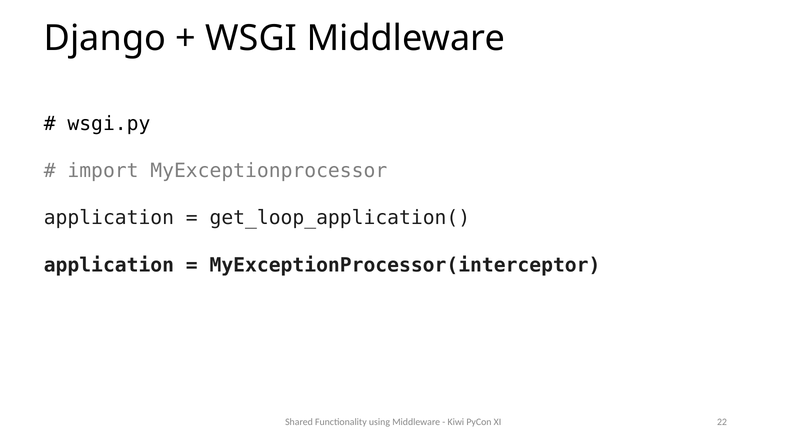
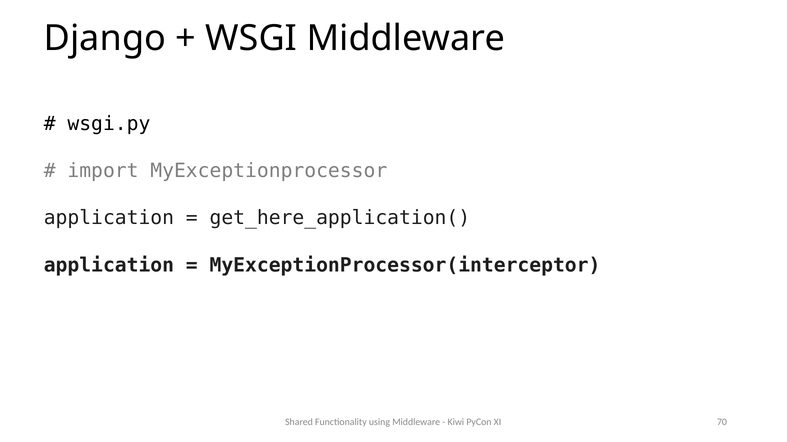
get_loop_application(: get_loop_application( -> get_here_application(
22: 22 -> 70
